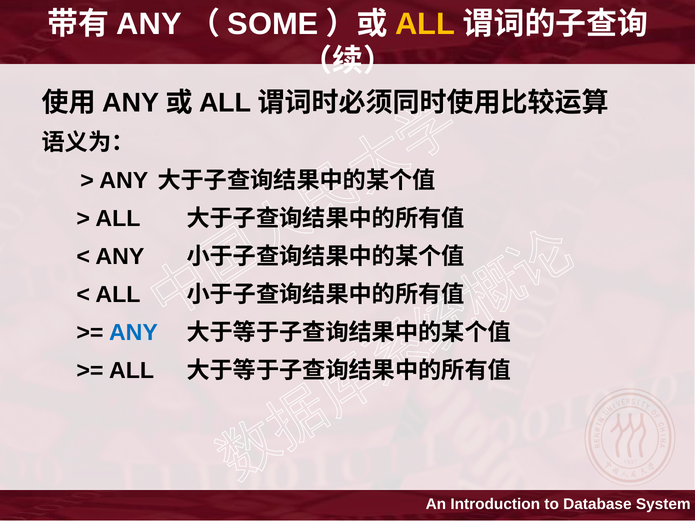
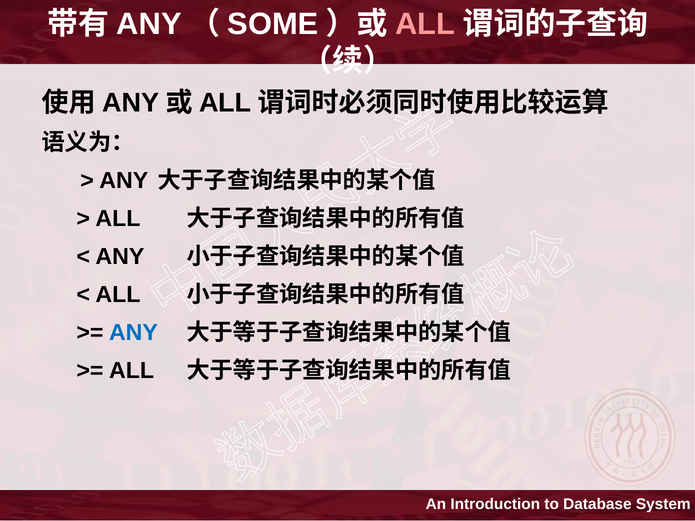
ALL at (425, 24) colour: yellow -> pink
